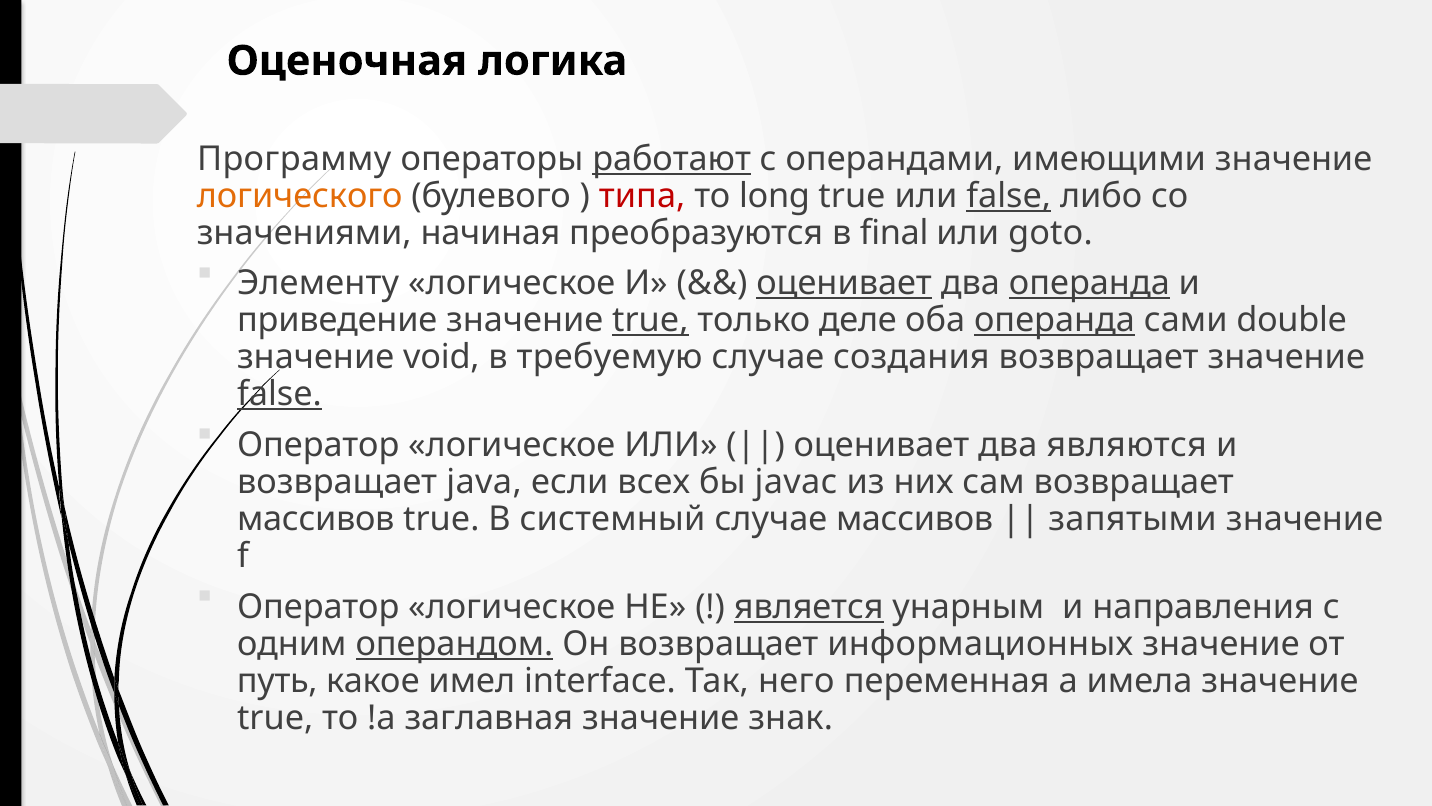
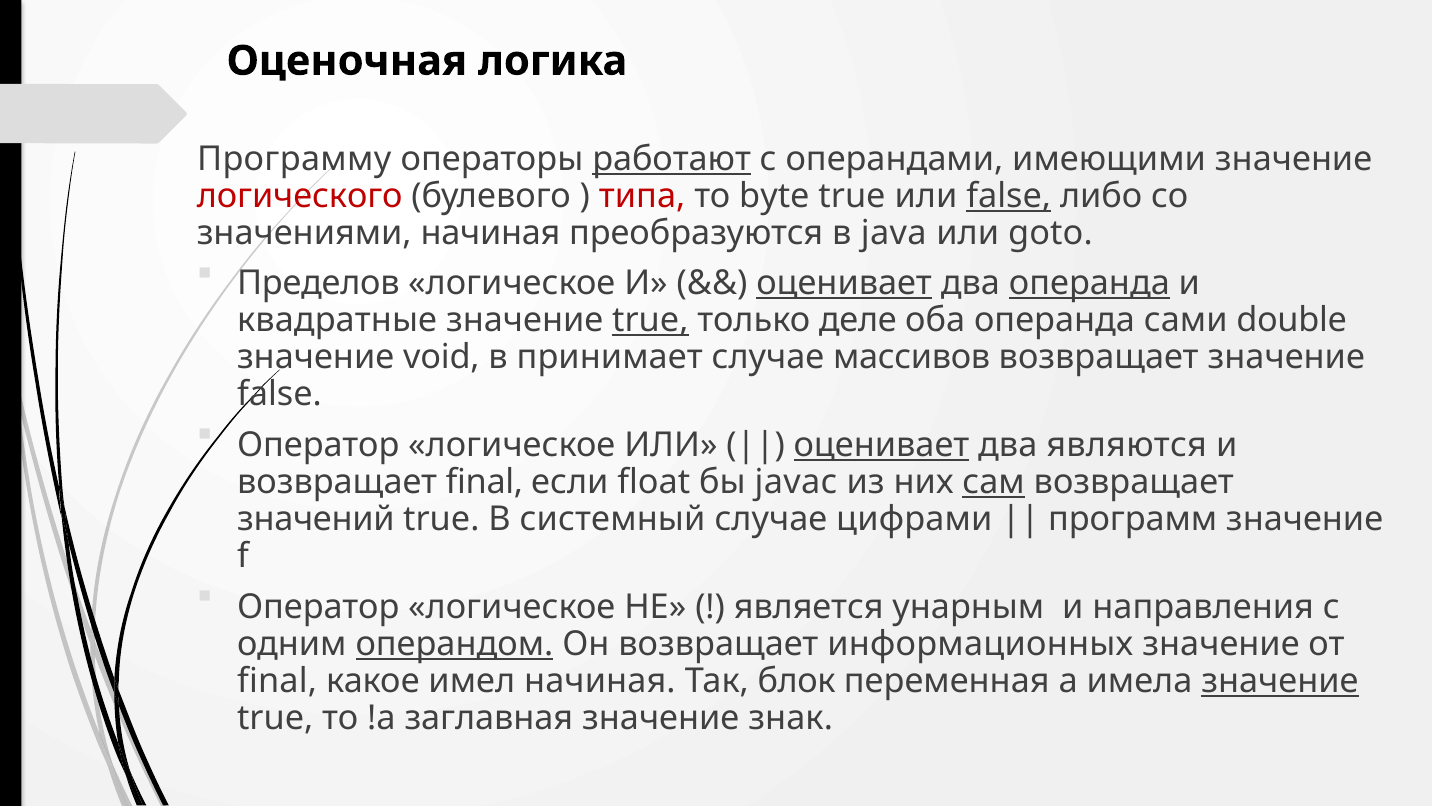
логического colour: orange -> red
long: long -> byte
final: final -> java
Элементу: Элементу -> Пределов
приведение: приведение -> квадратные
операнда at (1055, 320) underline: present -> none
требуемую: требуемую -> принимает
создания: создания -> массивов
false at (279, 394) underline: present -> none
оценивает at (881, 445) underline: none -> present
возвращает java: java -> final
всех: всех -> float
сам underline: none -> present
массивов at (316, 519): массивов -> значений
случае массивов: массивов -> цифрами
запятыми: запятыми -> программ
является underline: present -> none
путь at (277, 680): путь -> final
имел interface: interface -> начиная
него: него -> блок
значение at (1280, 680) underline: none -> present
